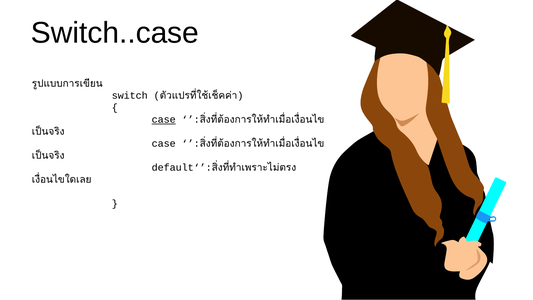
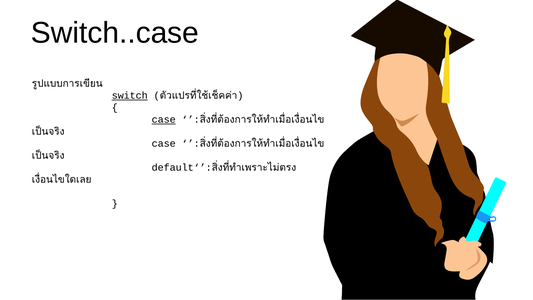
switch underline: none -> present
